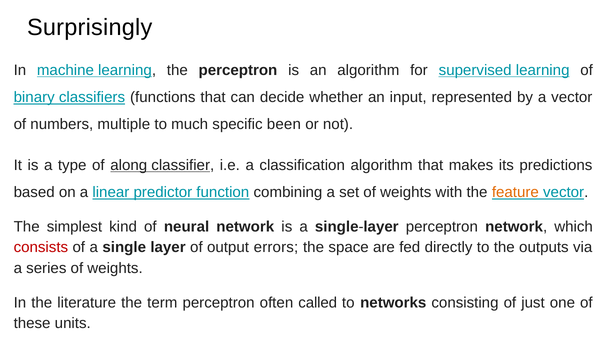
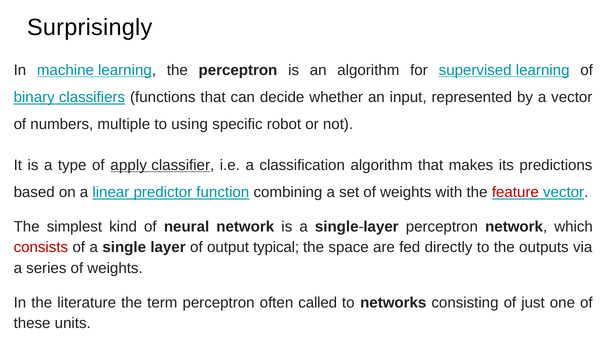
much: much -> using
been: been -> robot
along: along -> apply
feature colour: orange -> red
errors: errors -> typical
